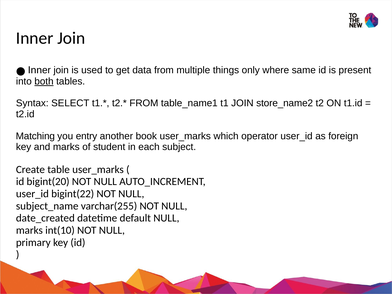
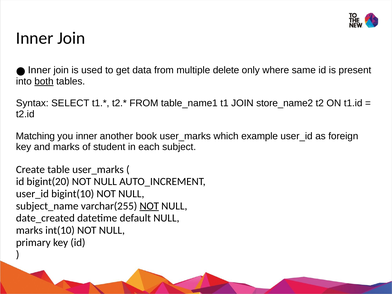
things: things -> delete
you entry: entry -> inner
operator: operator -> example
bigint(22: bigint(22 -> bigint(10
NOT at (149, 206) underline: none -> present
